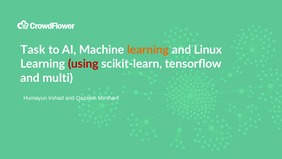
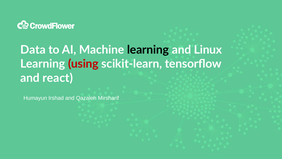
Task: Task -> Data
learning at (148, 50) colour: orange -> black
multi: multi -> react
